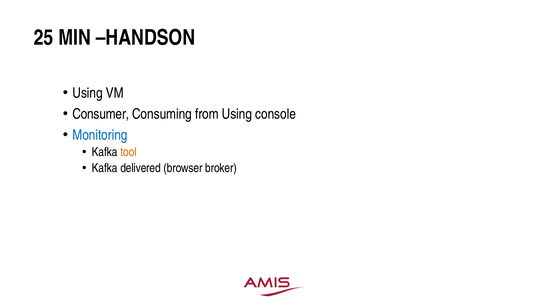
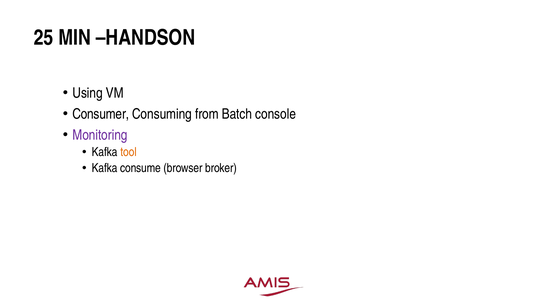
from Using: Using -> Batch
Monitoring colour: blue -> purple
delivered: delivered -> consume
